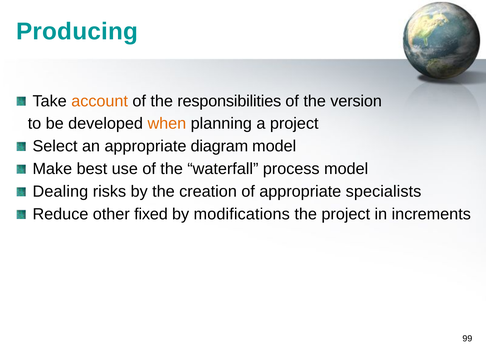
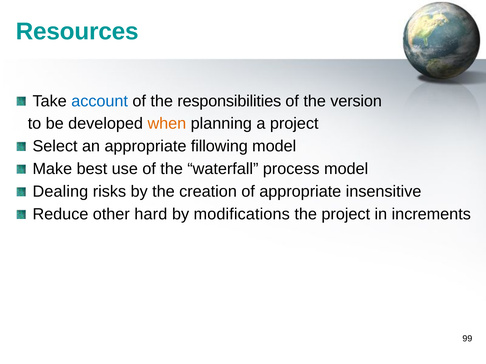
Producing: Producing -> Resources
account colour: orange -> blue
diagram: diagram -> fillowing
specialists: specialists -> insensitive
fixed: fixed -> hard
